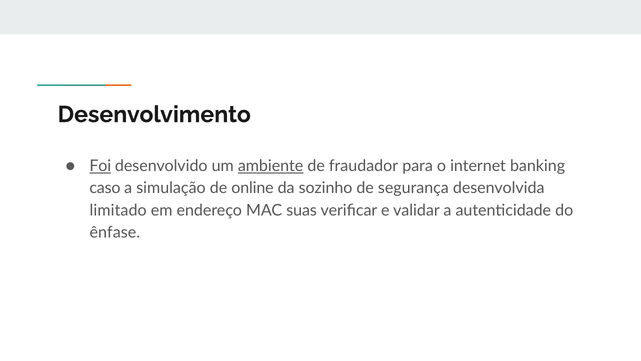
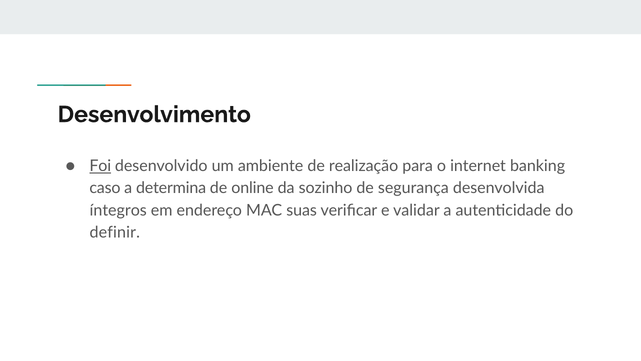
ambiente underline: present -> none
fraudador: fraudador -> realização
simulação: simulação -> determina
limitado: limitado -> íntegros
ênfase: ênfase -> definir
